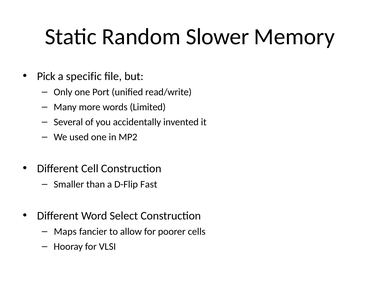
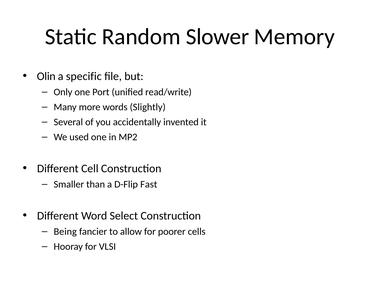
Pick: Pick -> Olin
Limited: Limited -> Slightly
Maps: Maps -> Being
